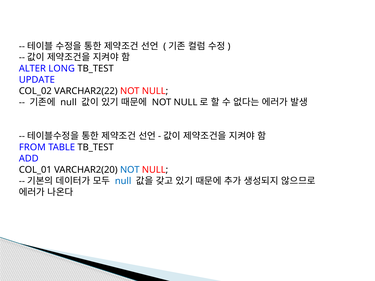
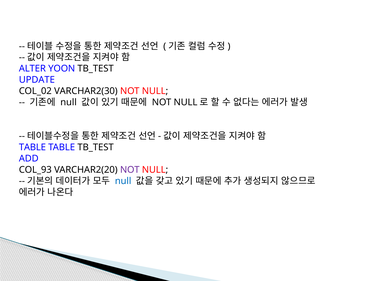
LONG: LONG -> YOON
VARCHAR2(22: VARCHAR2(22 -> VARCHAR2(30
FROM at (32, 147): FROM -> TABLE
COL_01: COL_01 -> COL_93
NOT at (130, 170) colour: blue -> purple
